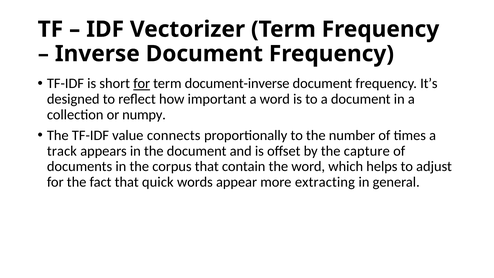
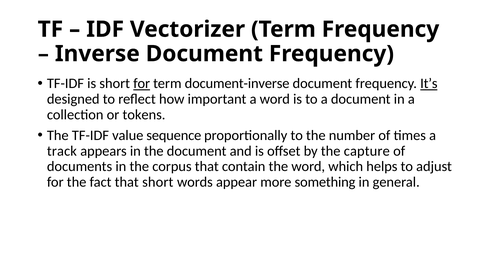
It’s underline: none -> present
numpy: numpy -> tokens
connects: connects -> sequence
that quick: quick -> short
extracting: extracting -> something
